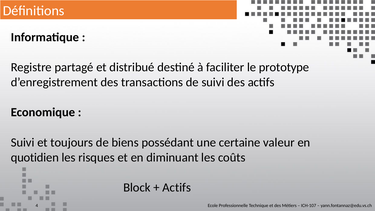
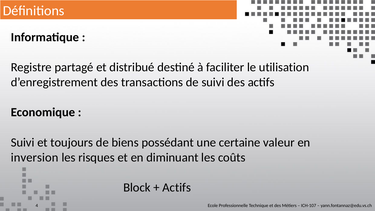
prototype: prototype -> utilisation
quotidien: quotidien -> inversion
